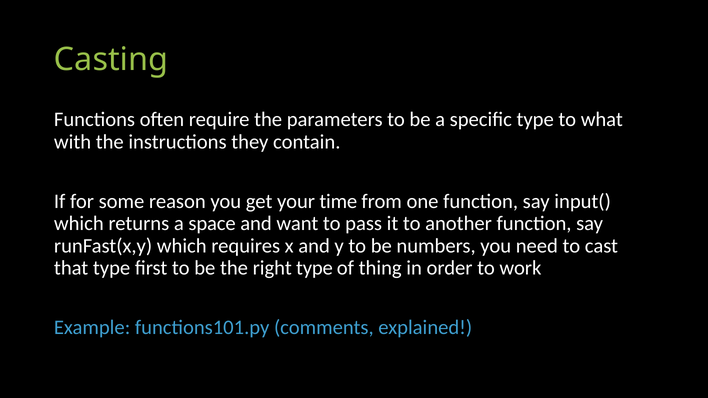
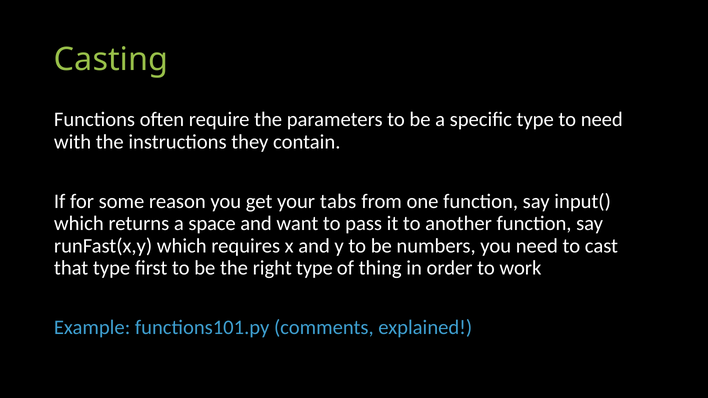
to what: what -> need
time: time -> tabs
